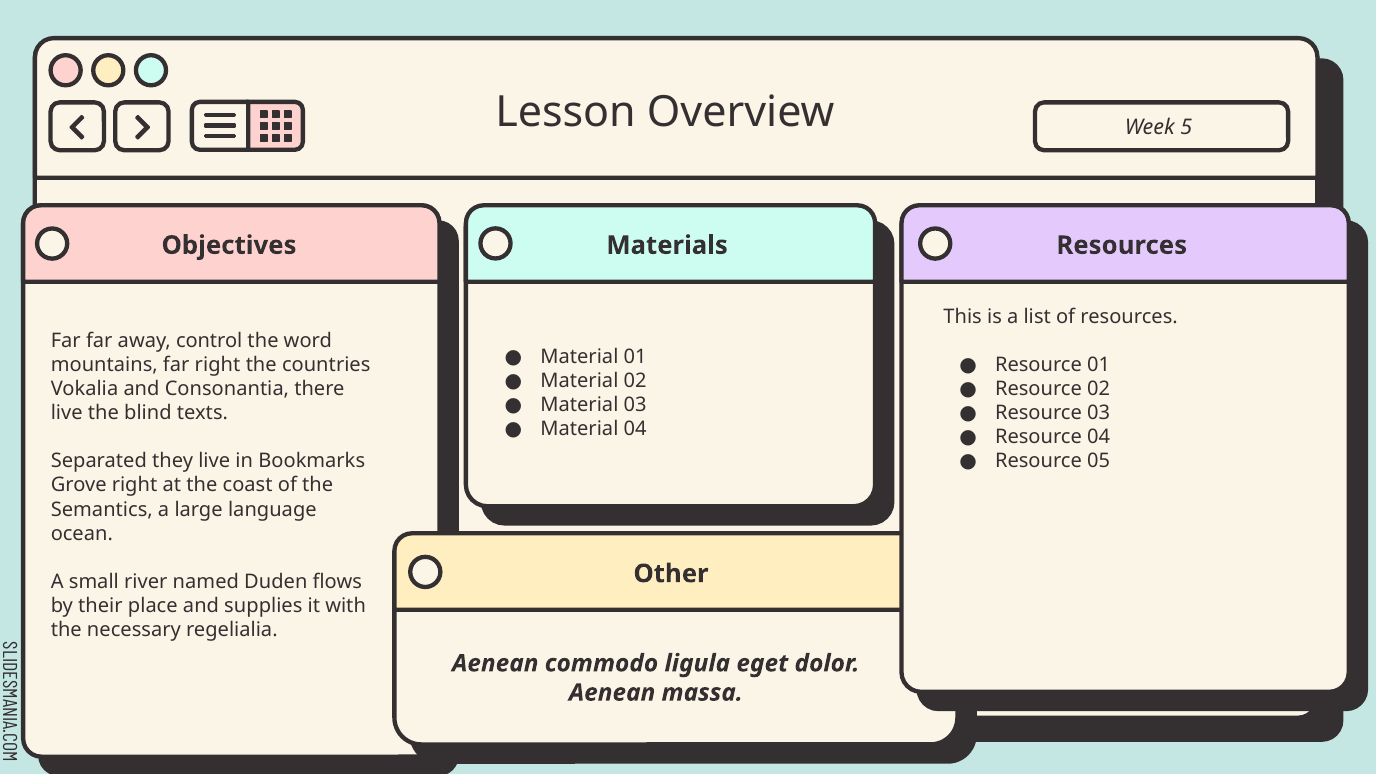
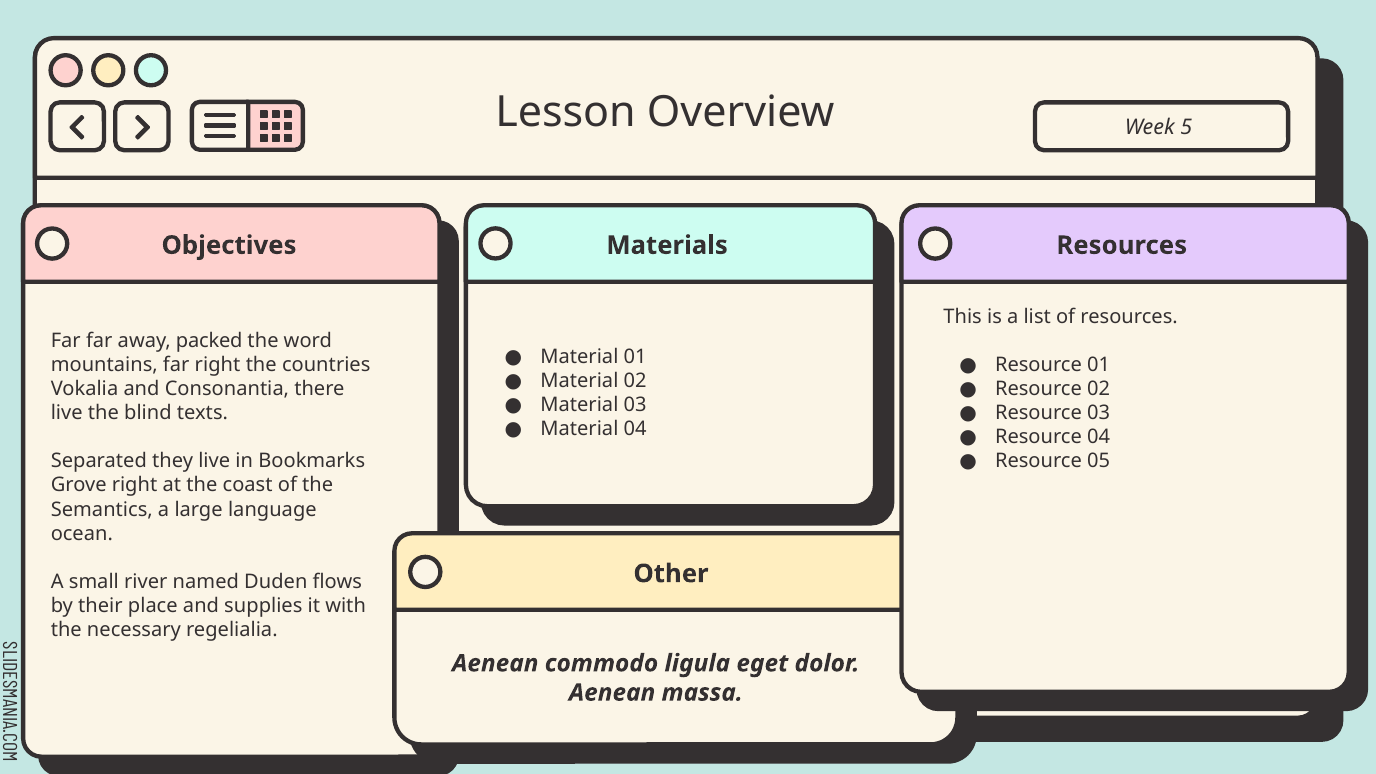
control: control -> packed
